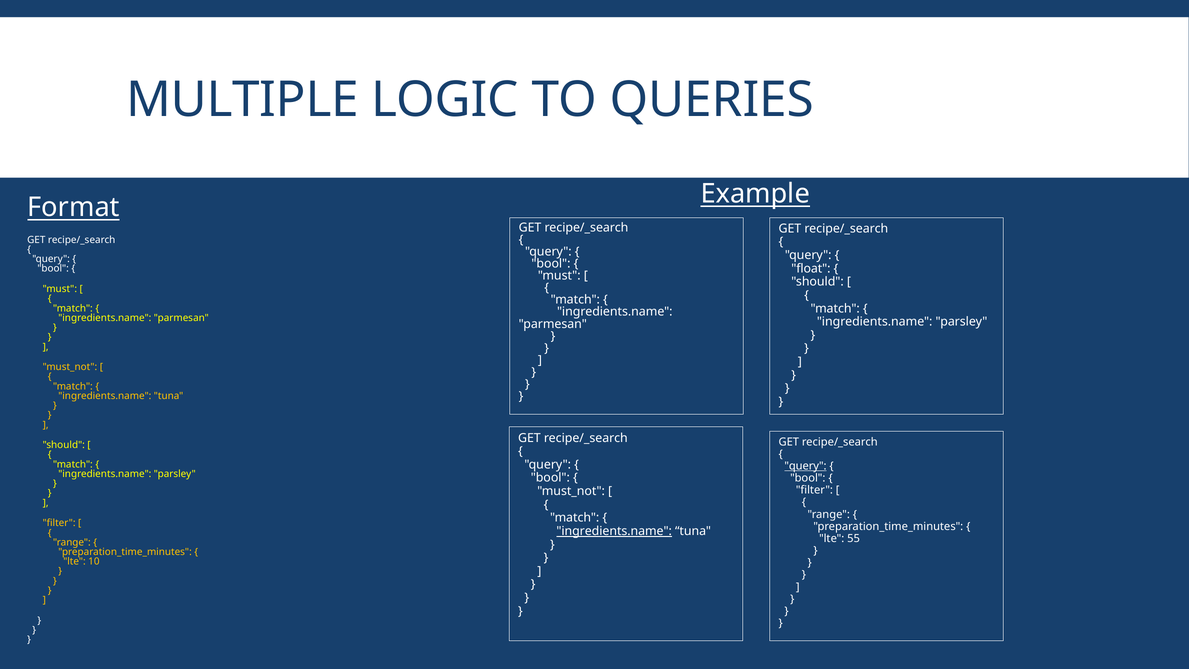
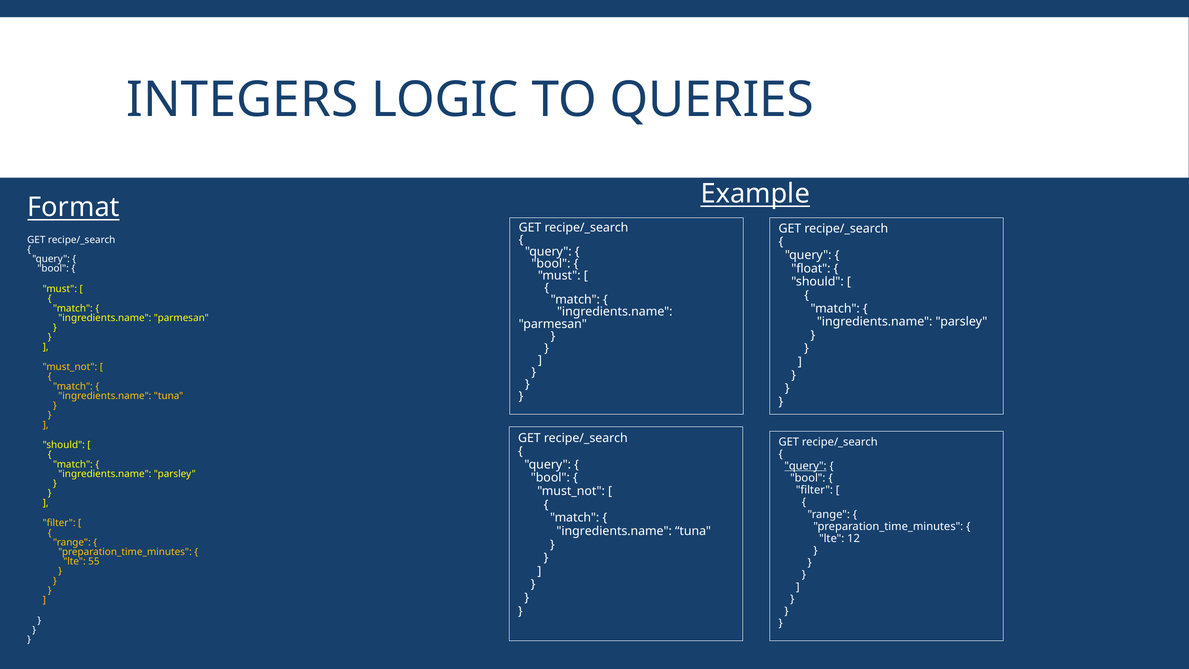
MULTIPLE: MULTIPLE -> INTEGERS
ingredients.name at (614, 531) underline: present -> none
55: 55 -> 12
10: 10 -> 55
